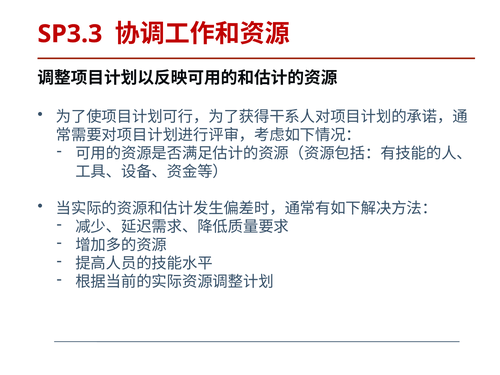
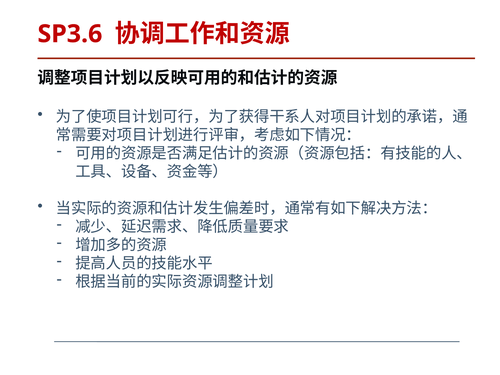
SP3.3: SP3.3 -> SP3.6
